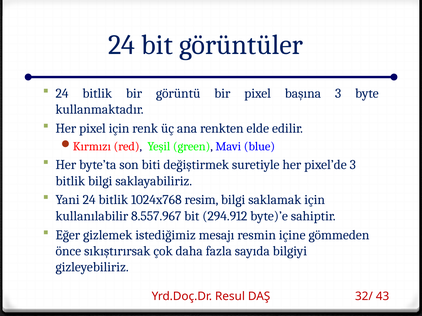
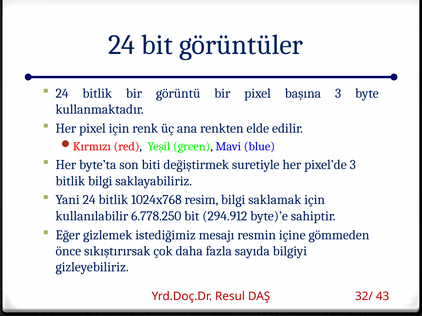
8.557.967: 8.557.967 -> 6.778.250
